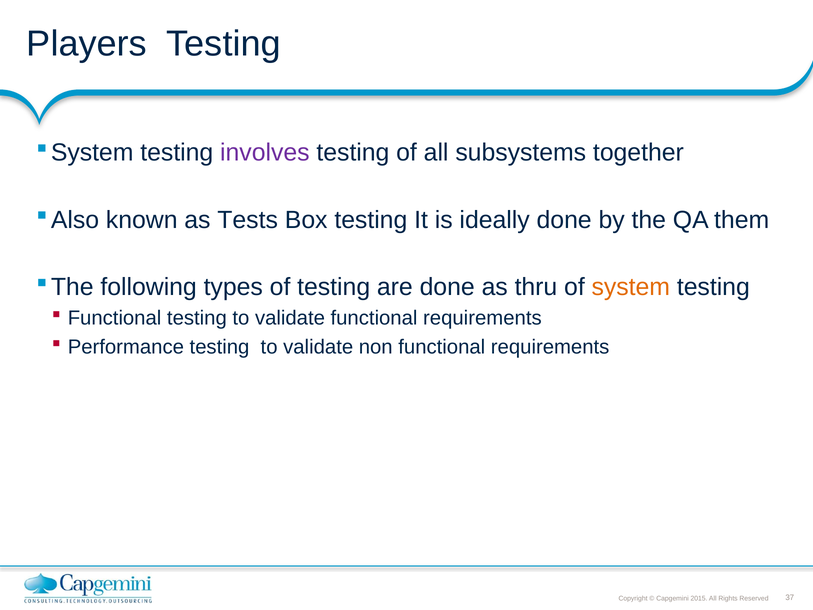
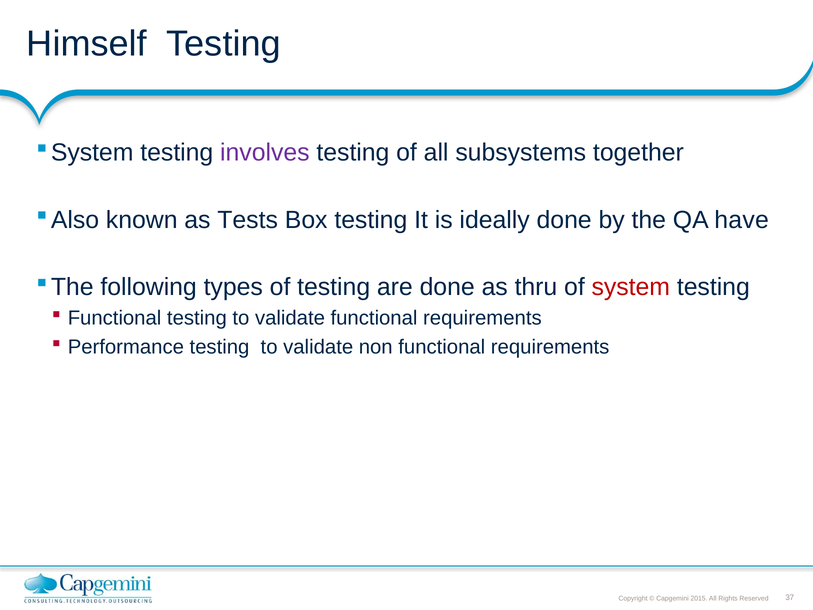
Players: Players -> Himself
them: them -> have
system colour: orange -> red
